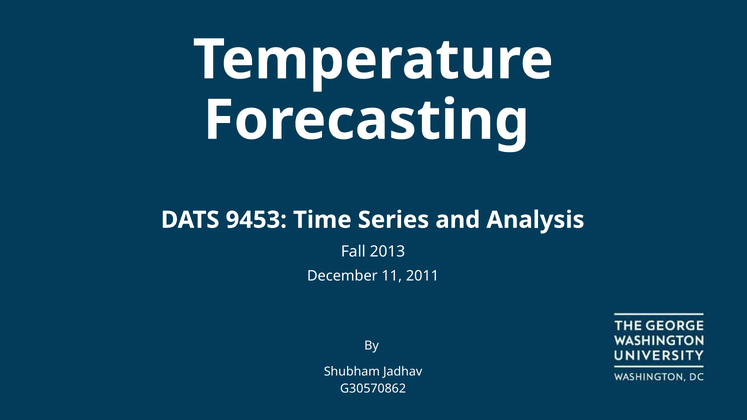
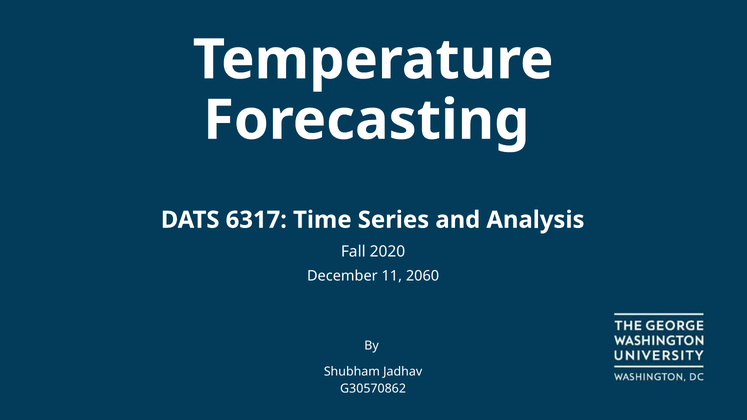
9453: 9453 -> 6317
2013: 2013 -> 2020
2011: 2011 -> 2060
